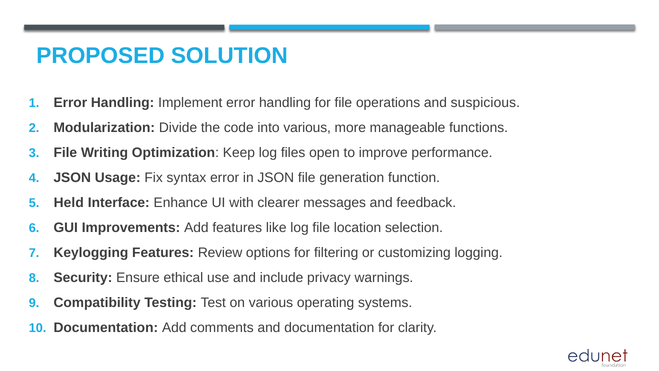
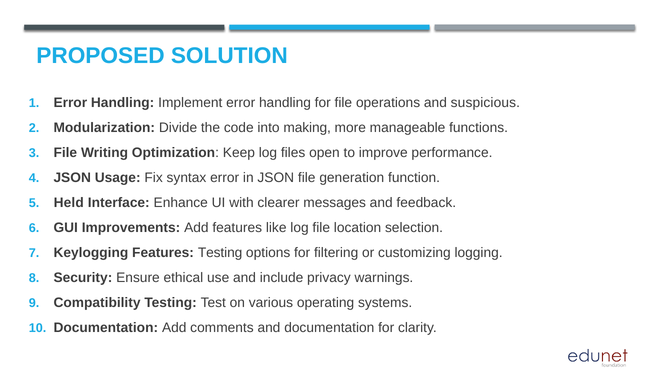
into various: various -> making
Features Review: Review -> Testing
